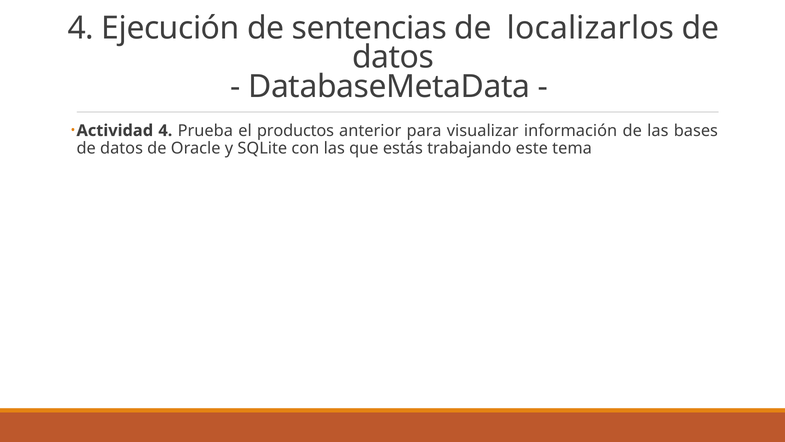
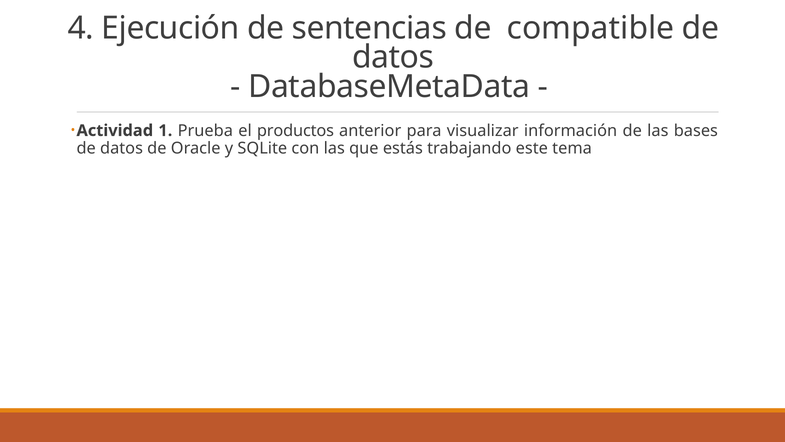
localizarlos: localizarlos -> compatible
Actividad 4: 4 -> 1
